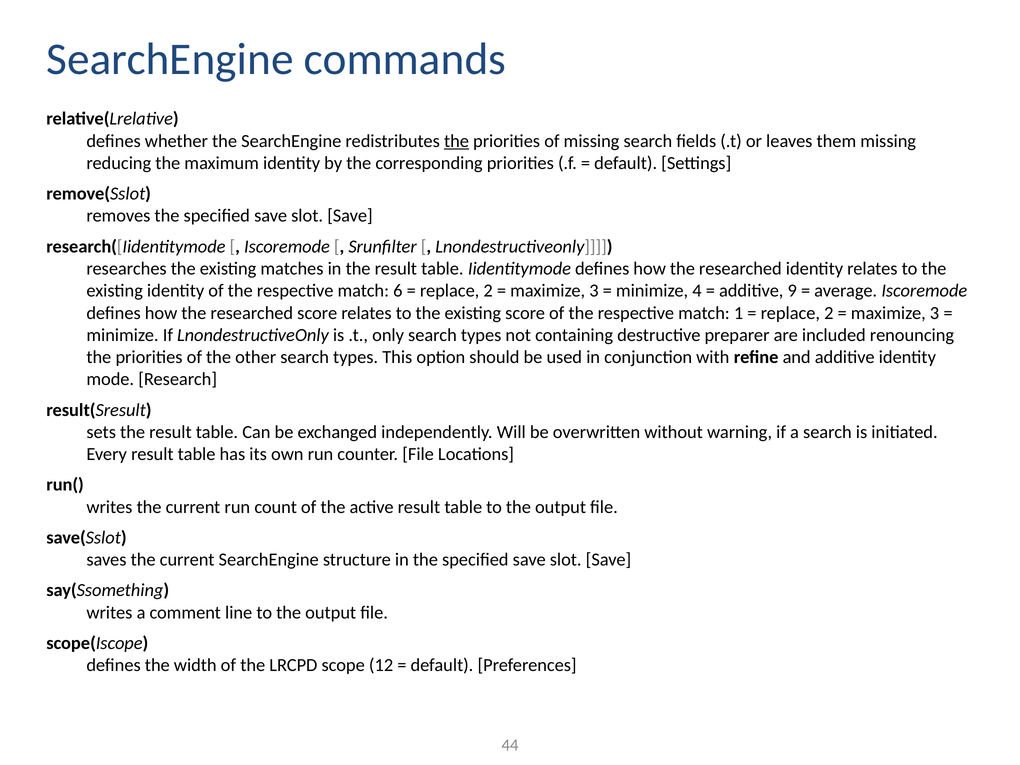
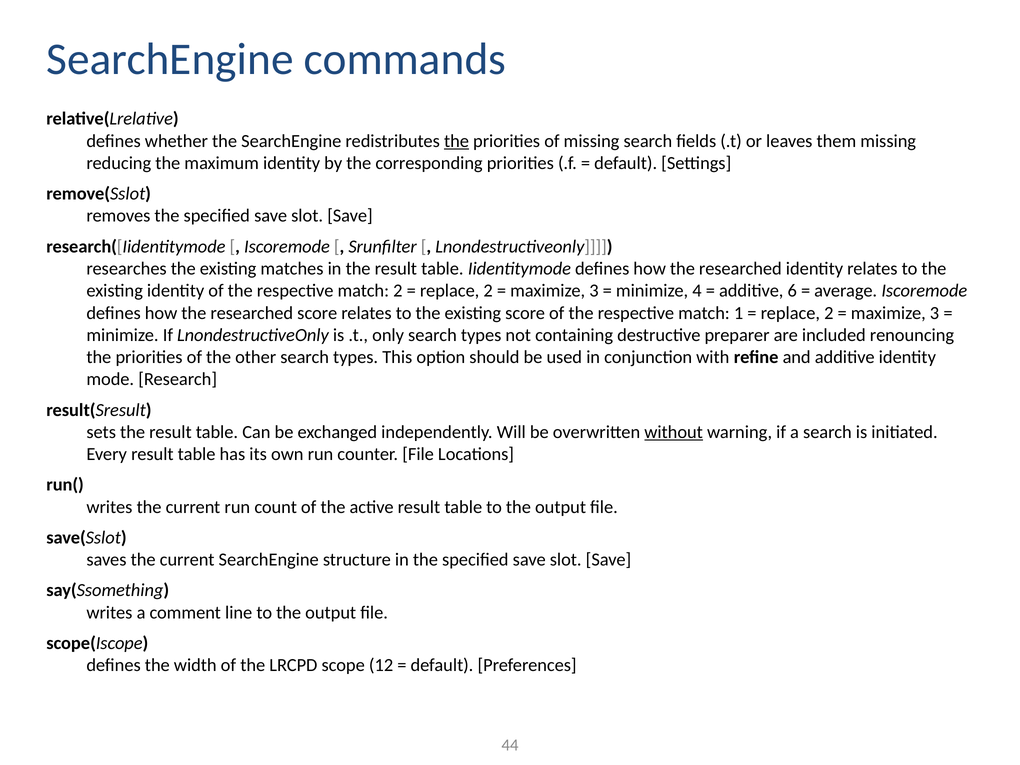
match 6: 6 -> 2
9: 9 -> 6
without underline: none -> present
